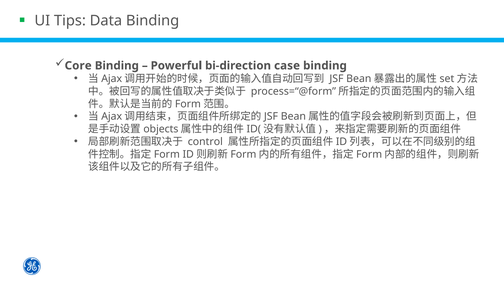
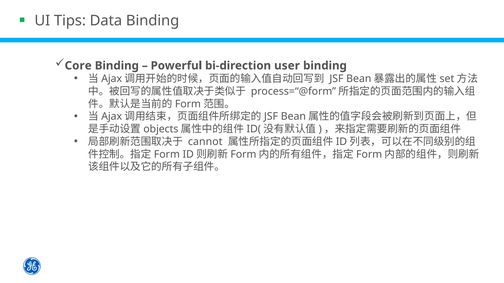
case: case -> user
control: control -> cannot
